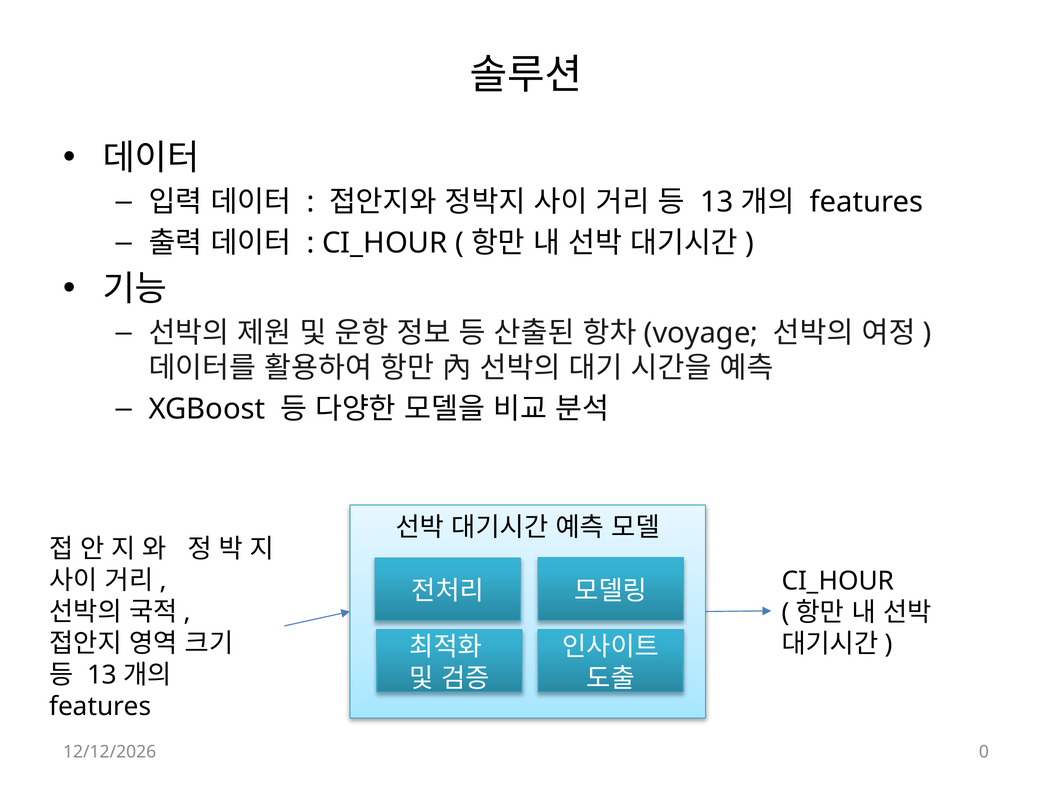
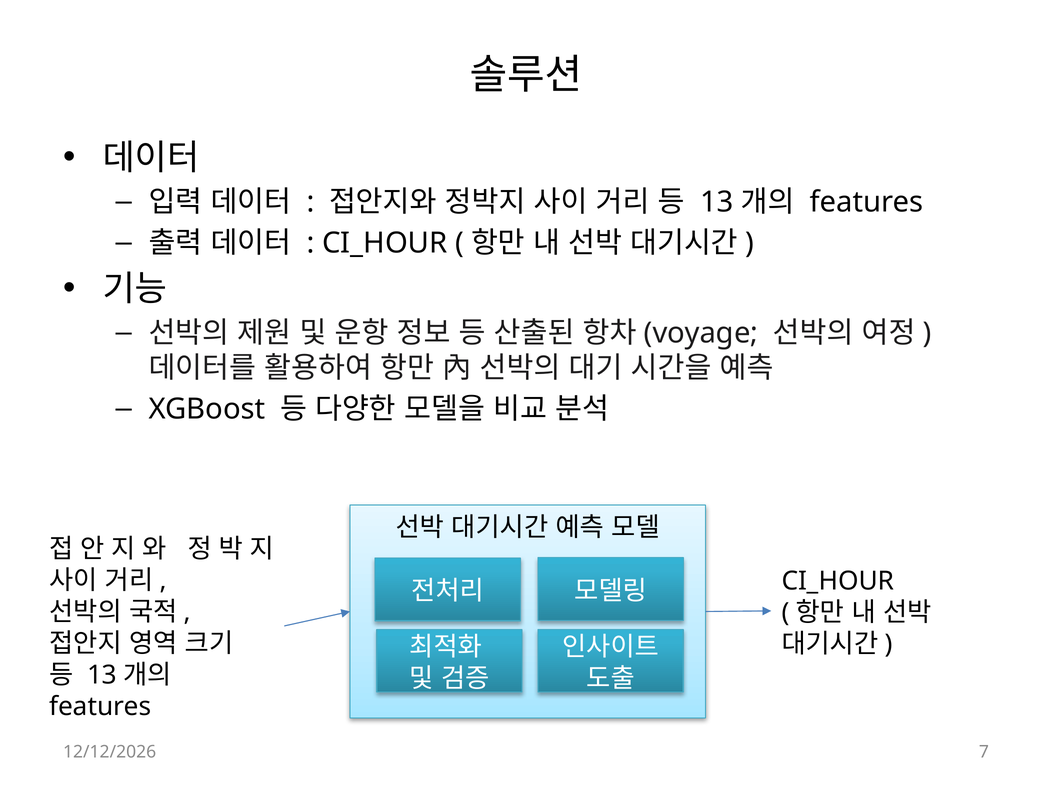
0: 0 -> 7
